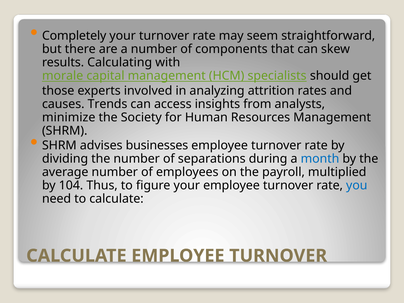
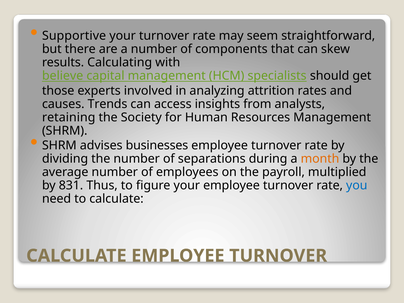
Completely: Completely -> Supportive
morale: morale -> believe
minimize: minimize -> retaining
month colour: blue -> orange
104: 104 -> 831
